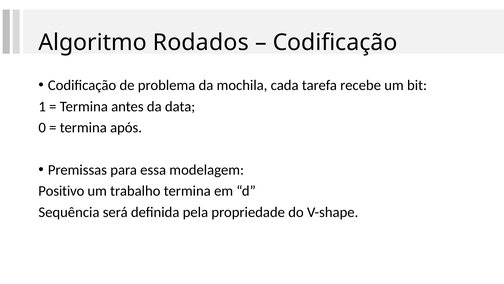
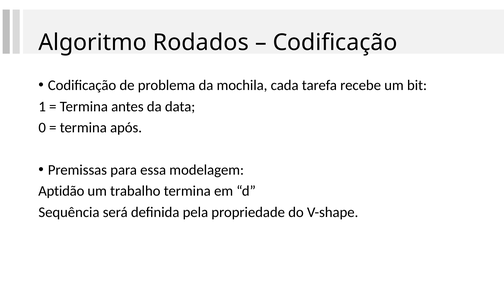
Positivo: Positivo -> Aptidão
